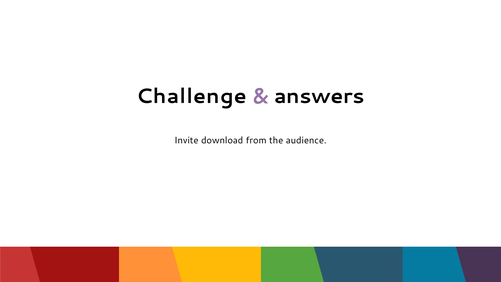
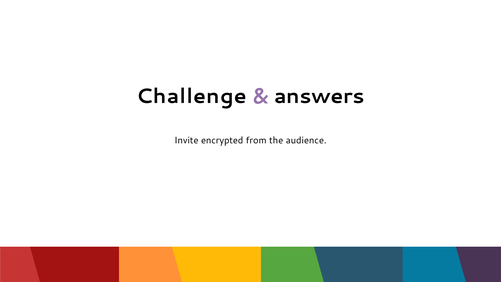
download: download -> encrypted
